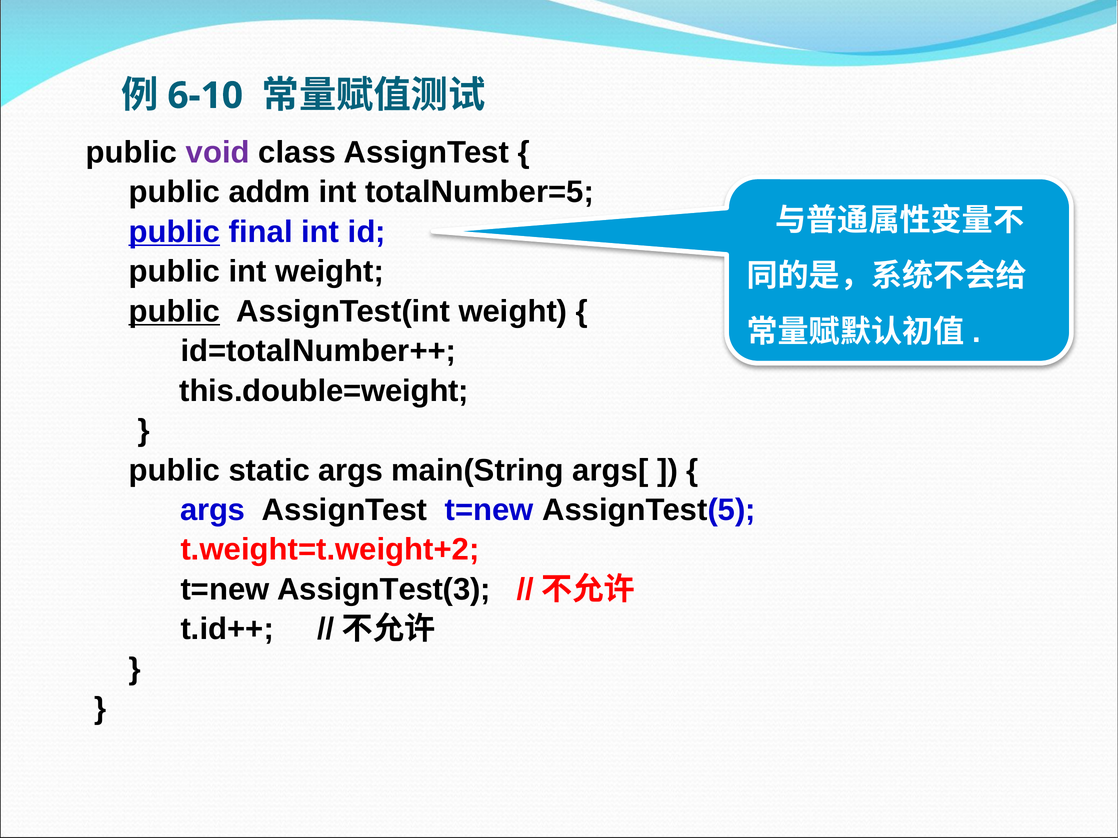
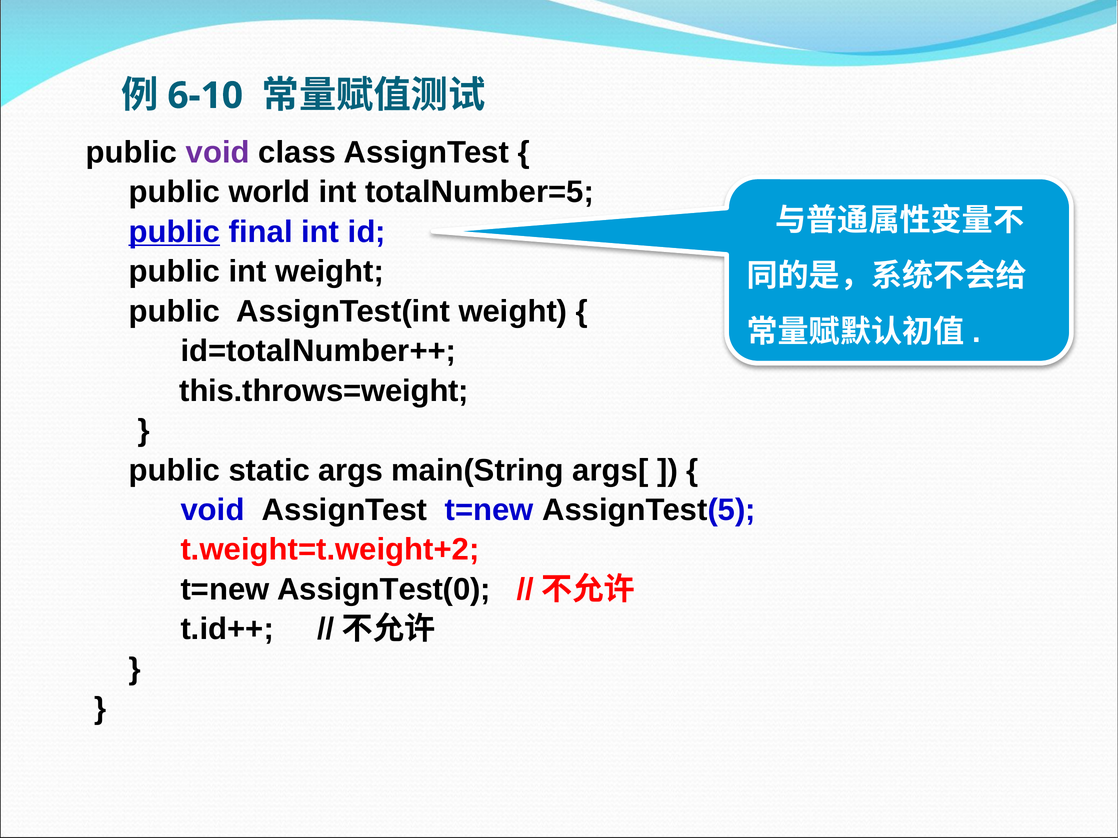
addm: addm -> world
public at (174, 312) underline: present -> none
this.double=weight: this.double=weight -> this.throws=weight
args at (213, 510): args -> void
AssignTest(3: AssignTest(3 -> AssignTest(0
